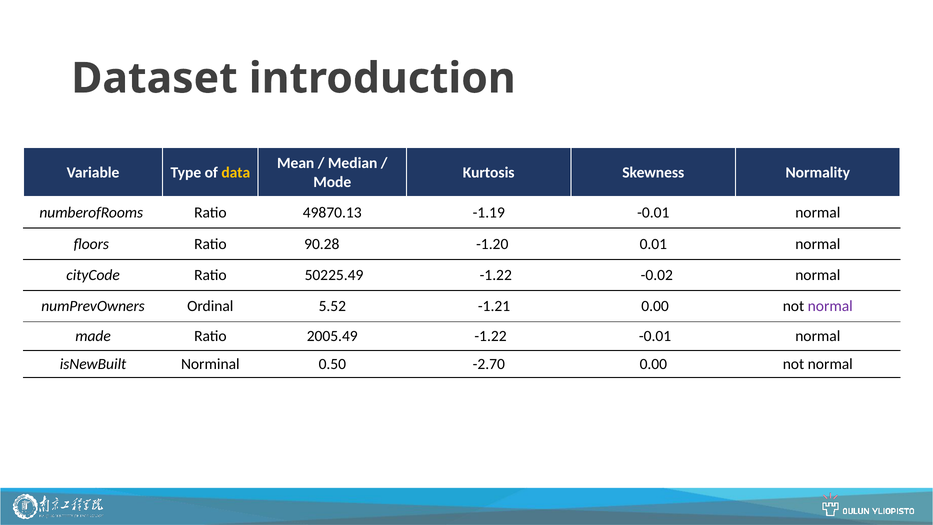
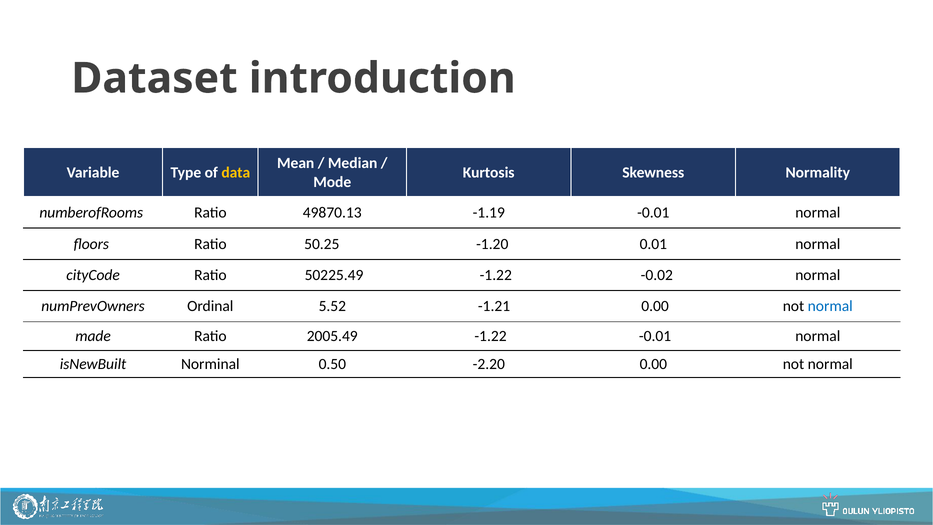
90.28: 90.28 -> 50.25
normal at (830, 306) colour: purple -> blue
-2.70: -2.70 -> -2.20
